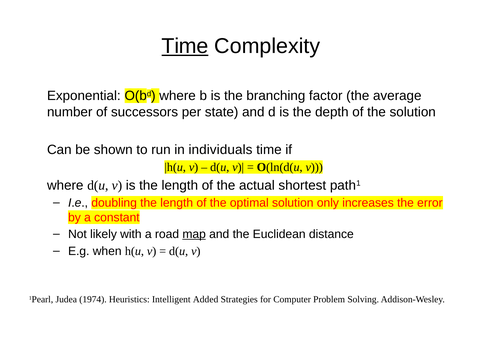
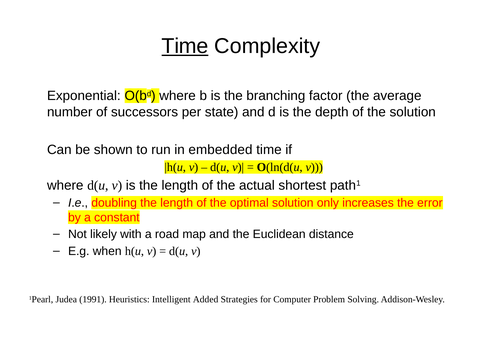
individuals: individuals -> embedded
map underline: present -> none
1974: 1974 -> 1991
